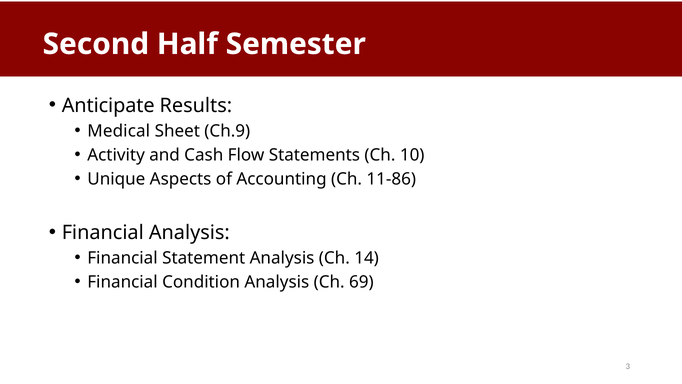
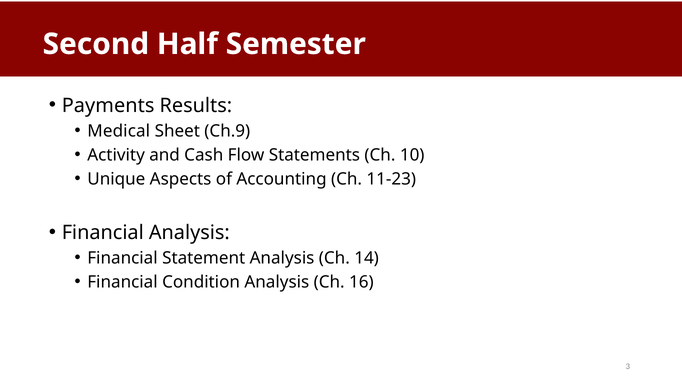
Anticipate: Anticipate -> Payments
11-86: 11-86 -> 11-23
69: 69 -> 16
